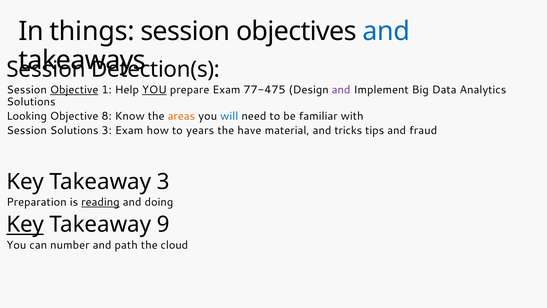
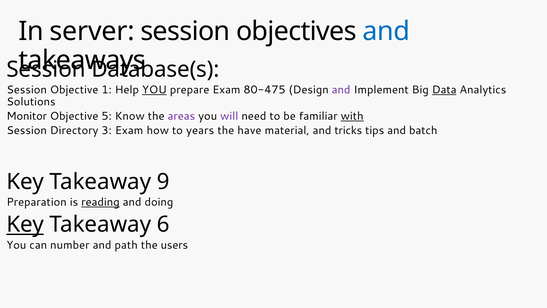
things: things -> server
Detection(s: Detection(s -> Database(s
Objective at (74, 90) underline: present -> none
77-475: 77-475 -> 80-475
Data underline: none -> present
Looking: Looking -> Monitor
8: 8 -> 5
areas colour: orange -> purple
will colour: blue -> purple
with underline: none -> present
Session Solutions: Solutions -> Directory
fraud: fraud -> batch
Takeaway 3: 3 -> 9
9: 9 -> 6
cloud: cloud -> users
